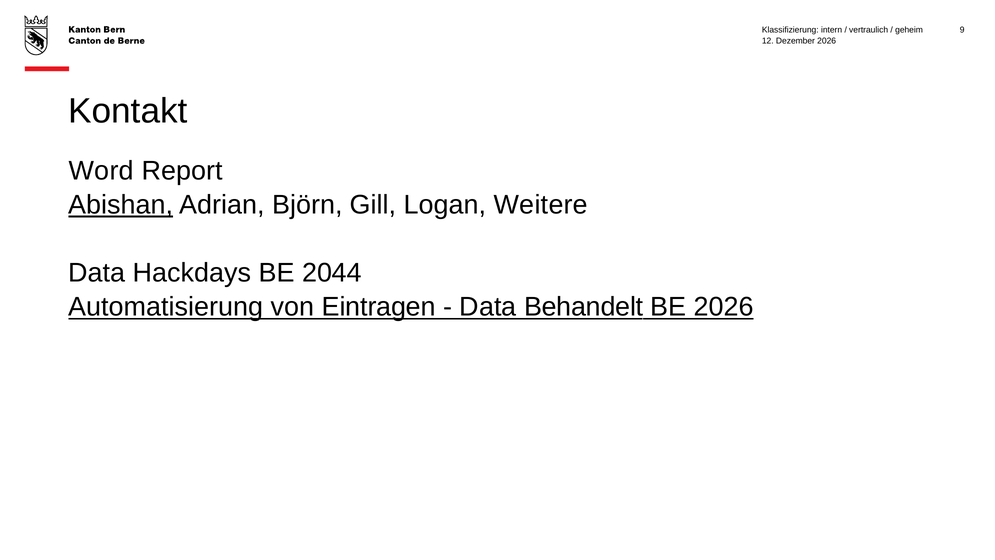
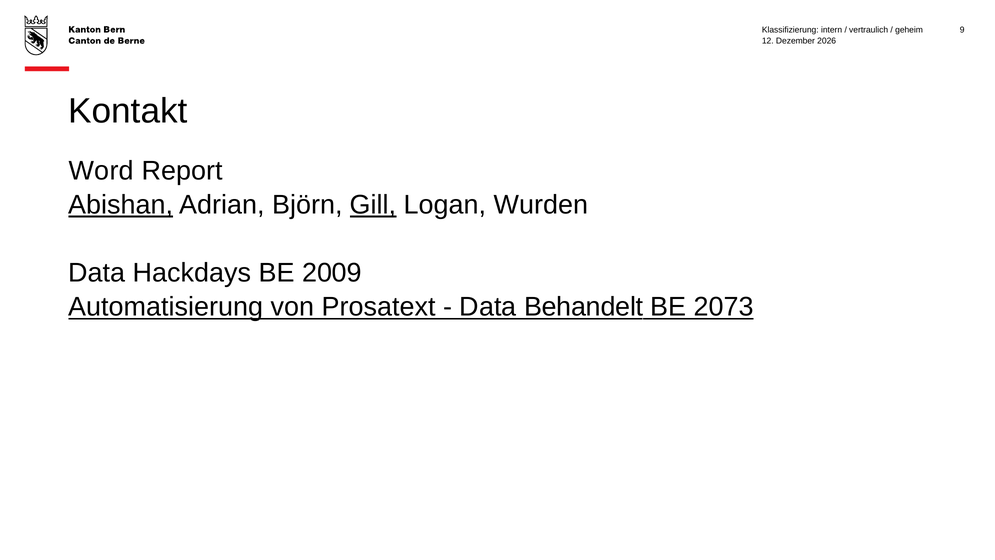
Gill underline: none -> present
Weitere: Weitere -> Wurden
2044: 2044 -> 2009
Eintragen: Eintragen -> Prosatext
BE 2026: 2026 -> 2073
